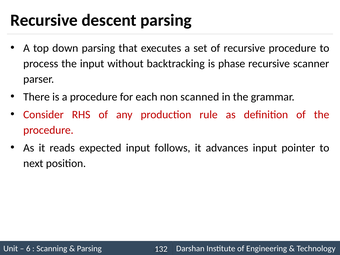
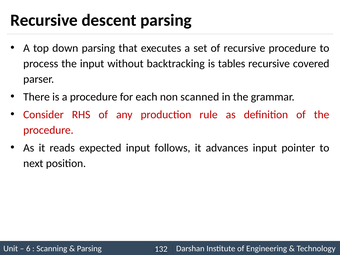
phase: phase -> tables
scanner: scanner -> covered
